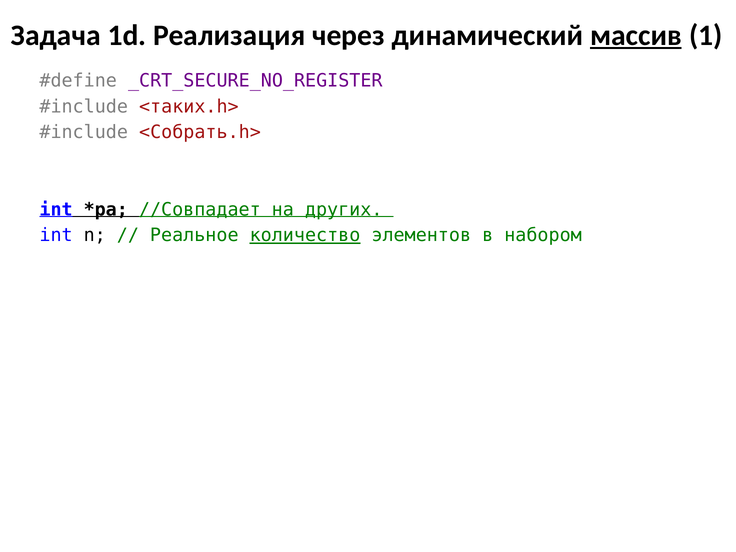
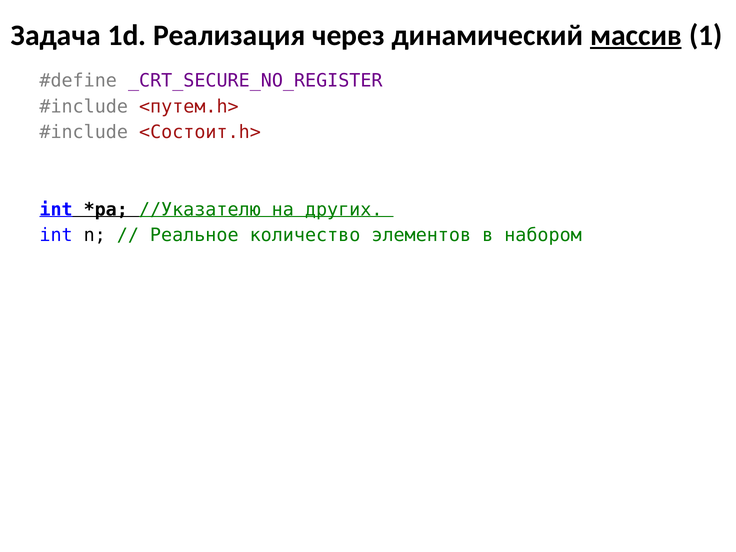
<таких.h>: <таких.h> -> <путем.h>
<Собрать.h>: <Собрать.h> -> <Состоит.h>
//Совпадает: //Совпадает -> //Указателю
количество underline: present -> none
